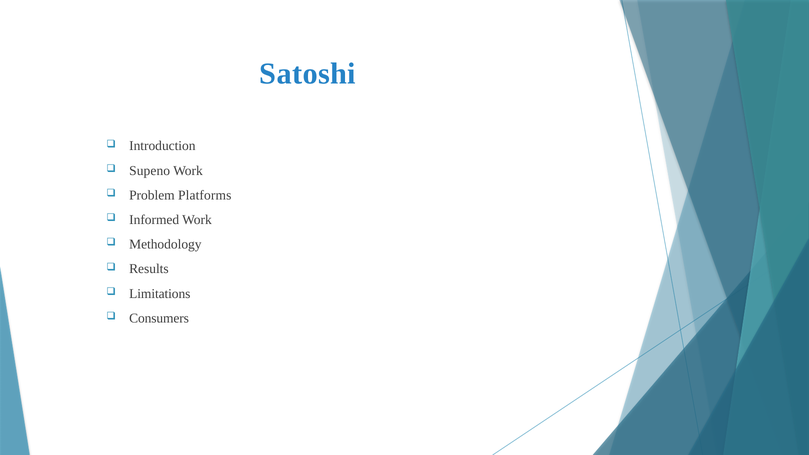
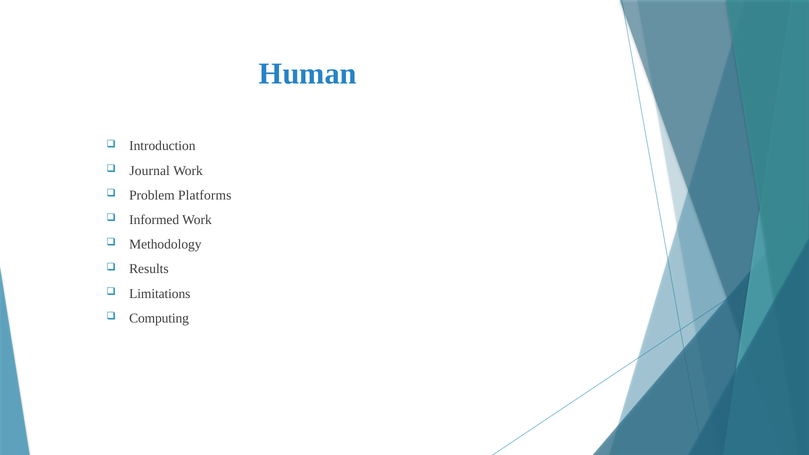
Satoshi: Satoshi -> Human
Supeno: Supeno -> Journal
Consumers: Consumers -> Computing
